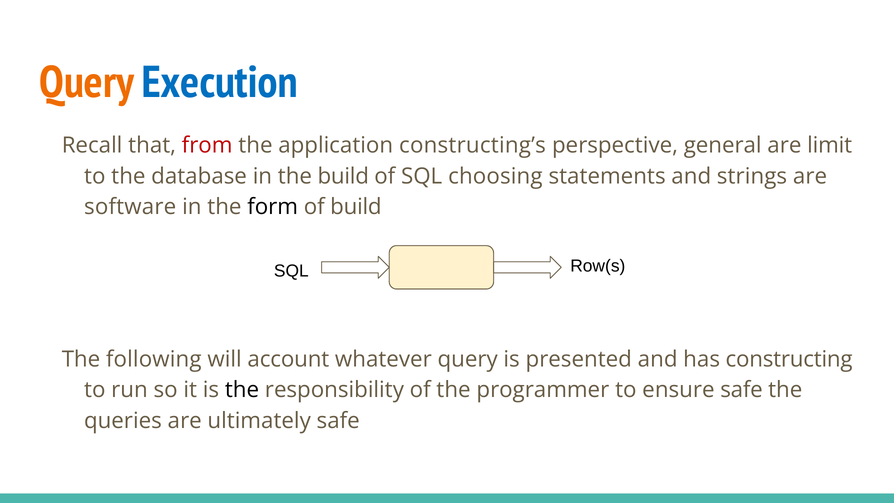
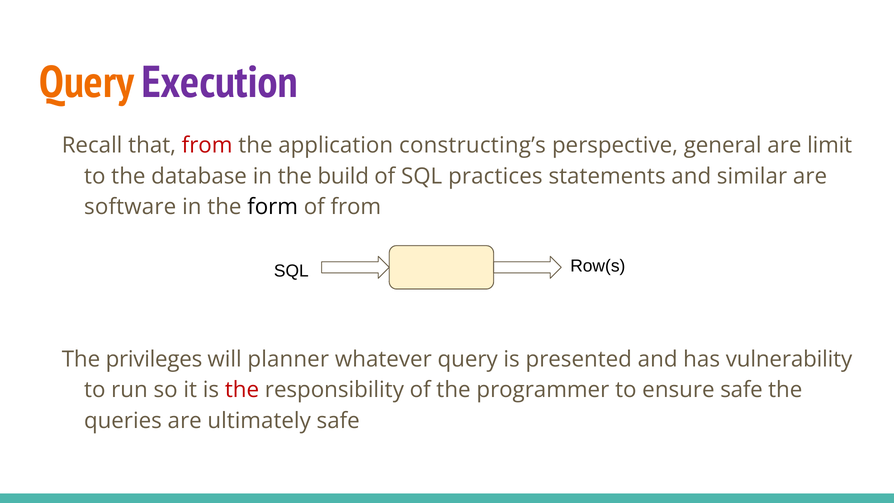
Execution colour: blue -> purple
choosing: choosing -> practices
strings: strings -> similar
of build: build -> from
following: following -> privileges
account: account -> planner
constructing: constructing -> vulnerability
the at (242, 390) colour: black -> red
